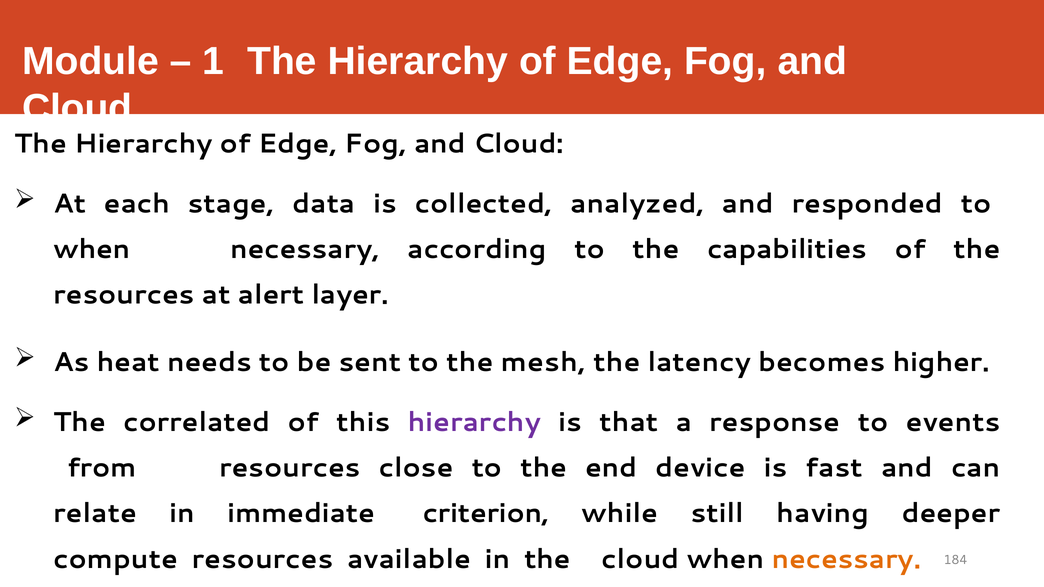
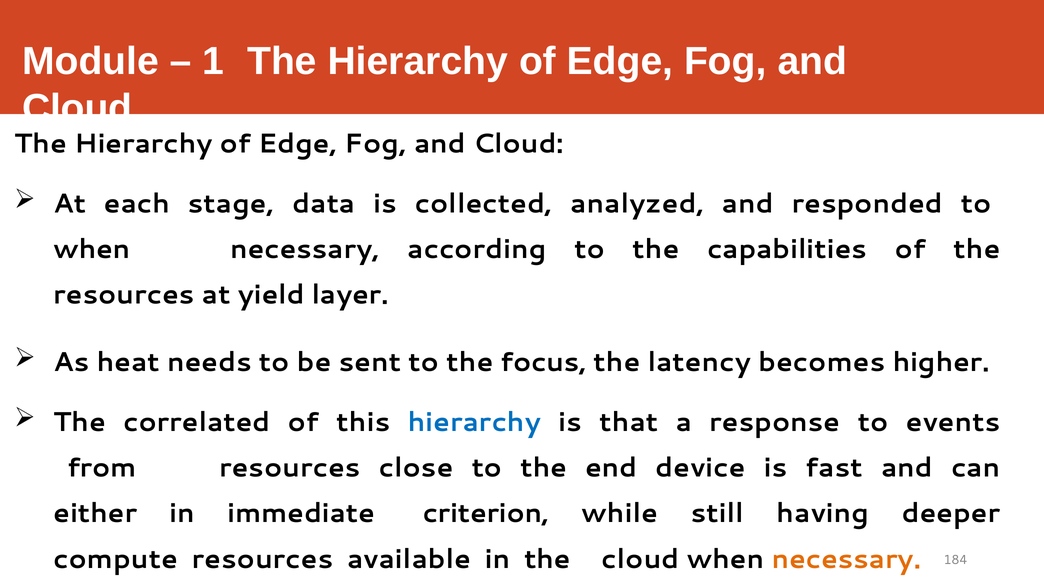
alert: alert -> yield
mesh: mesh -> focus
hierarchy at (474, 422) colour: purple -> blue
relate: relate -> either
